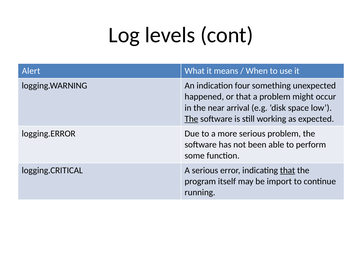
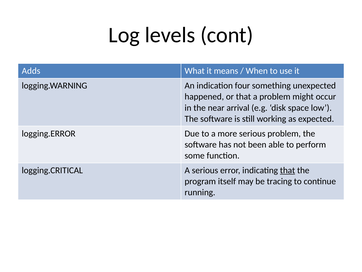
Alert: Alert -> Adds
The at (191, 119) underline: present -> none
import: import -> tracing
